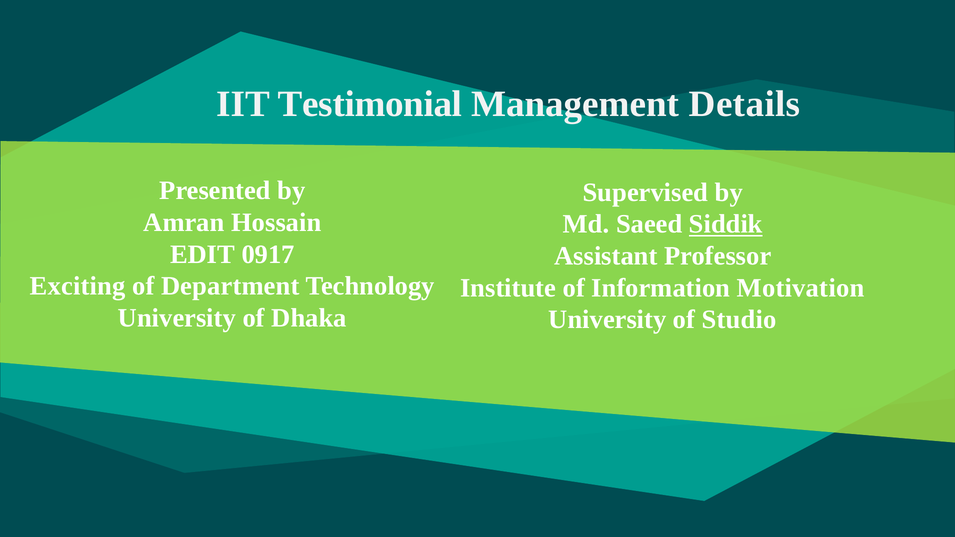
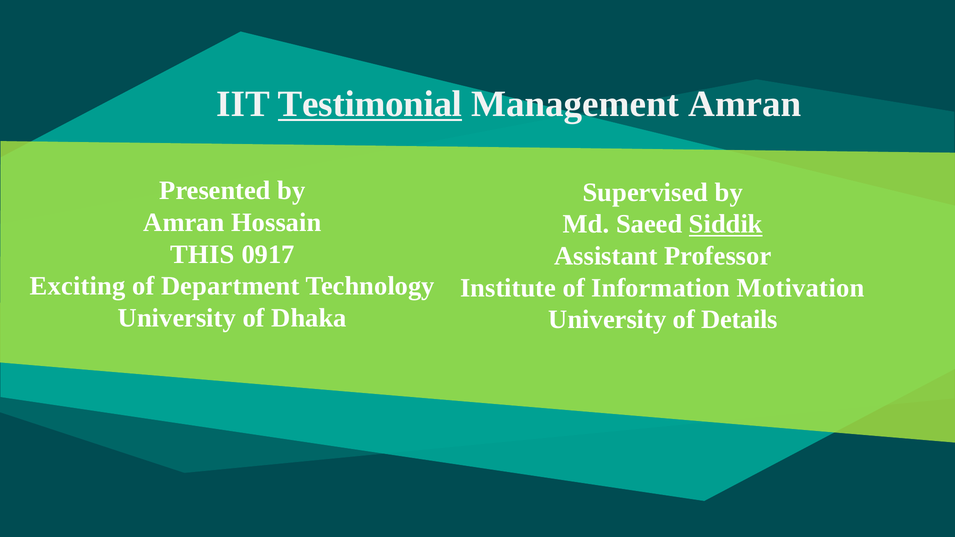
Testimonial underline: none -> present
Management Details: Details -> Amran
EDIT: EDIT -> THIS
Studio: Studio -> Details
